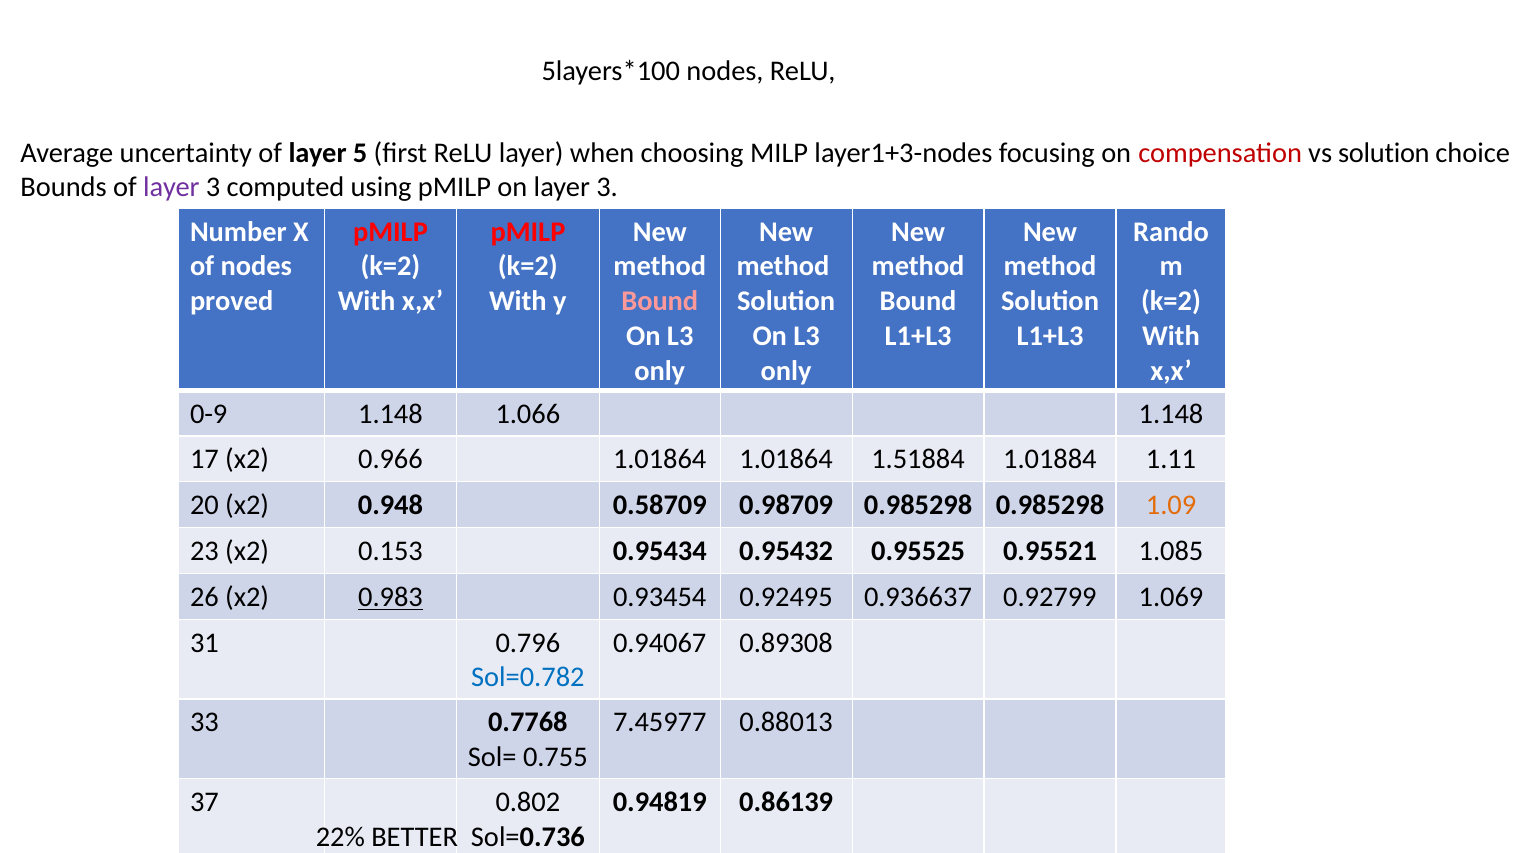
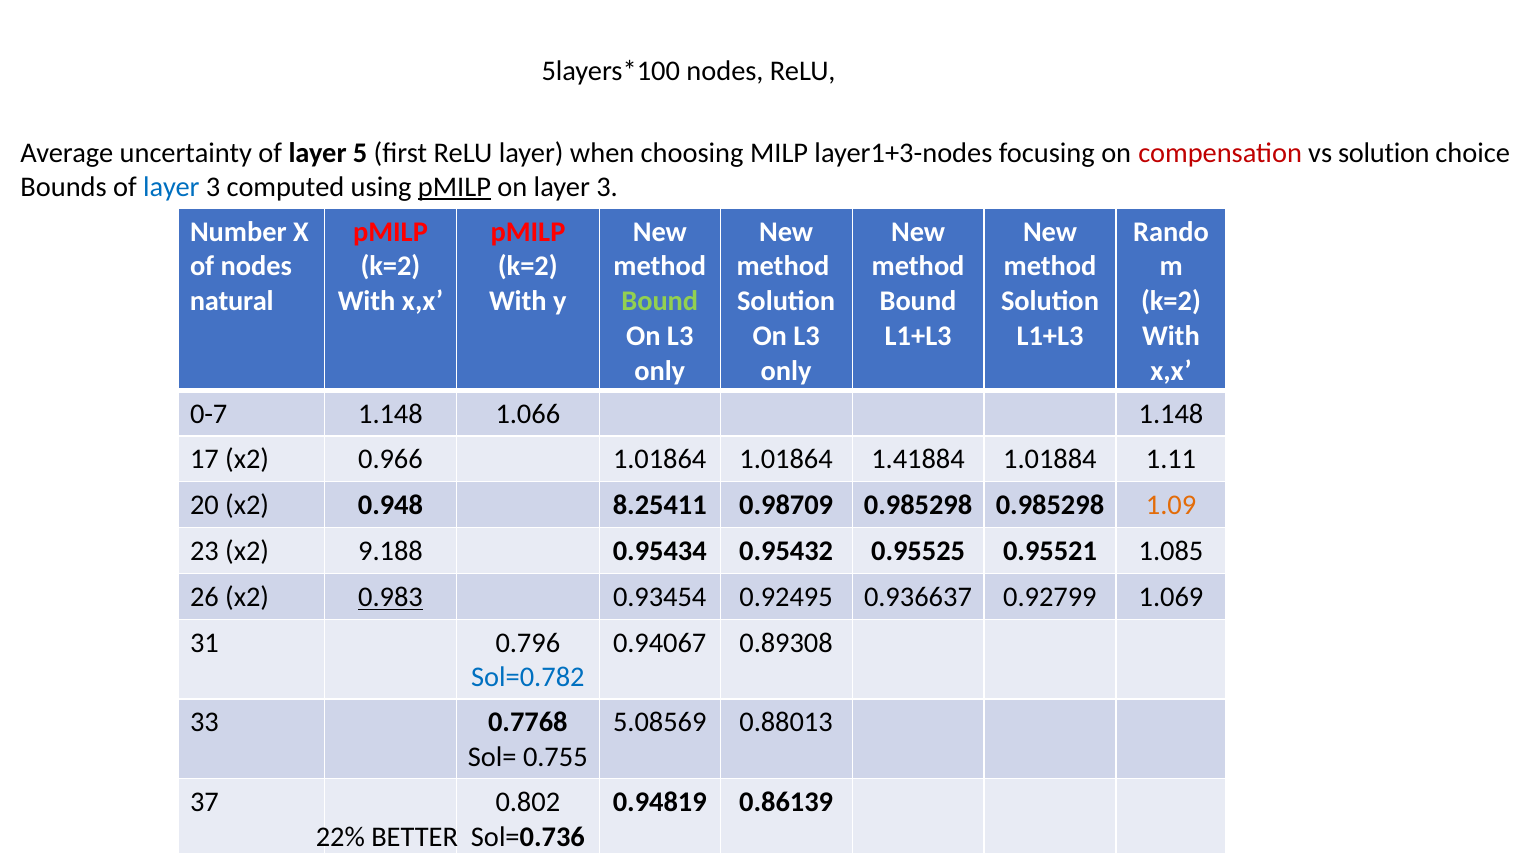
layer at (171, 187) colour: purple -> blue
pMILP at (454, 187) underline: none -> present
proved: proved -> natural
Bound at (660, 301) colour: pink -> light green
0-9: 0-9 -> 0-7
1.51884: 1.51884 -> 1.41884
0.58709: 0.58709 -> 8.25411
0.153: 0.153 -> 9.188
7.45977: 7.45977 -> 5.08569
